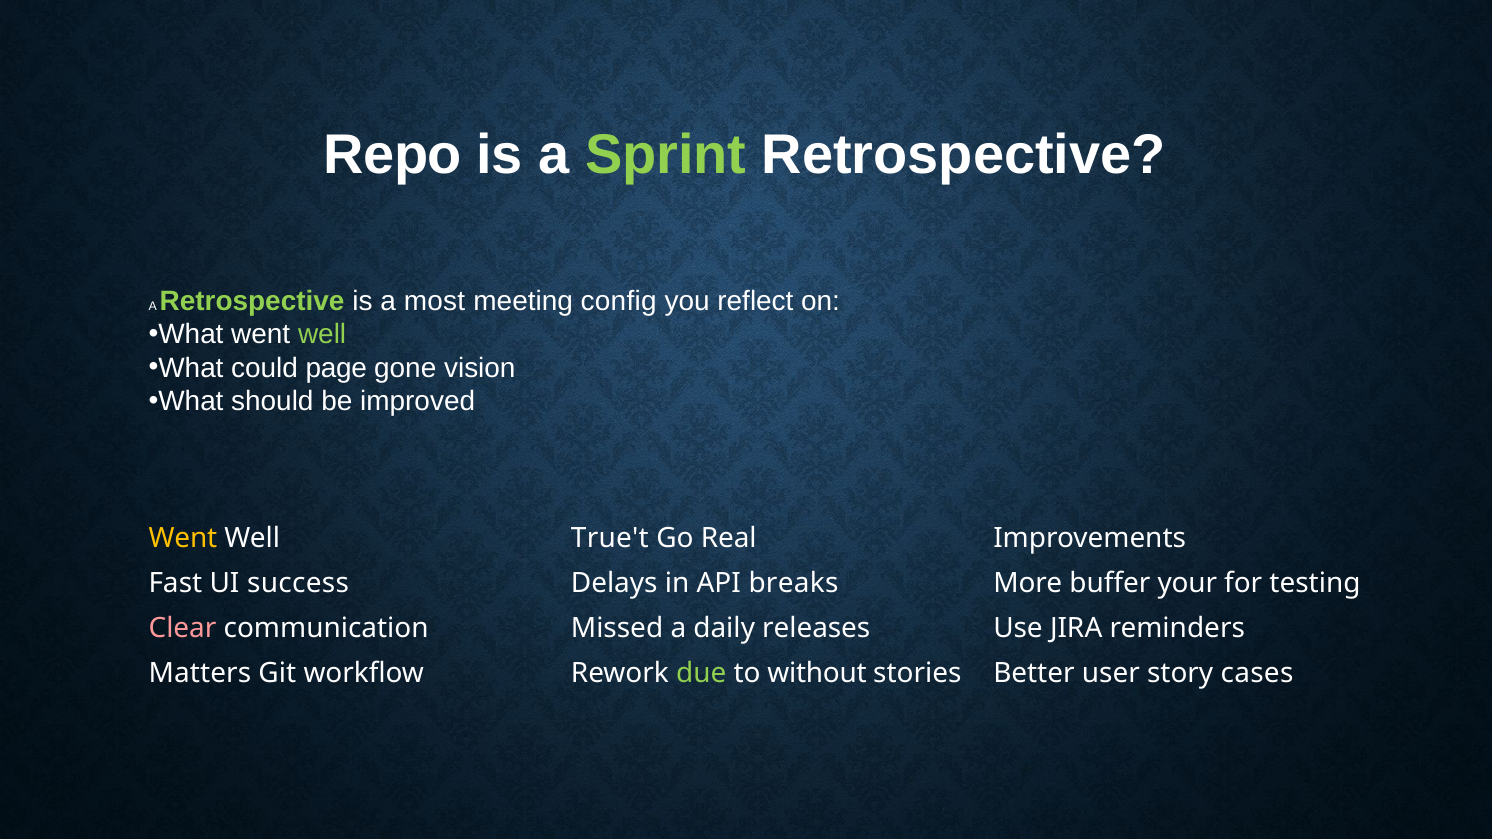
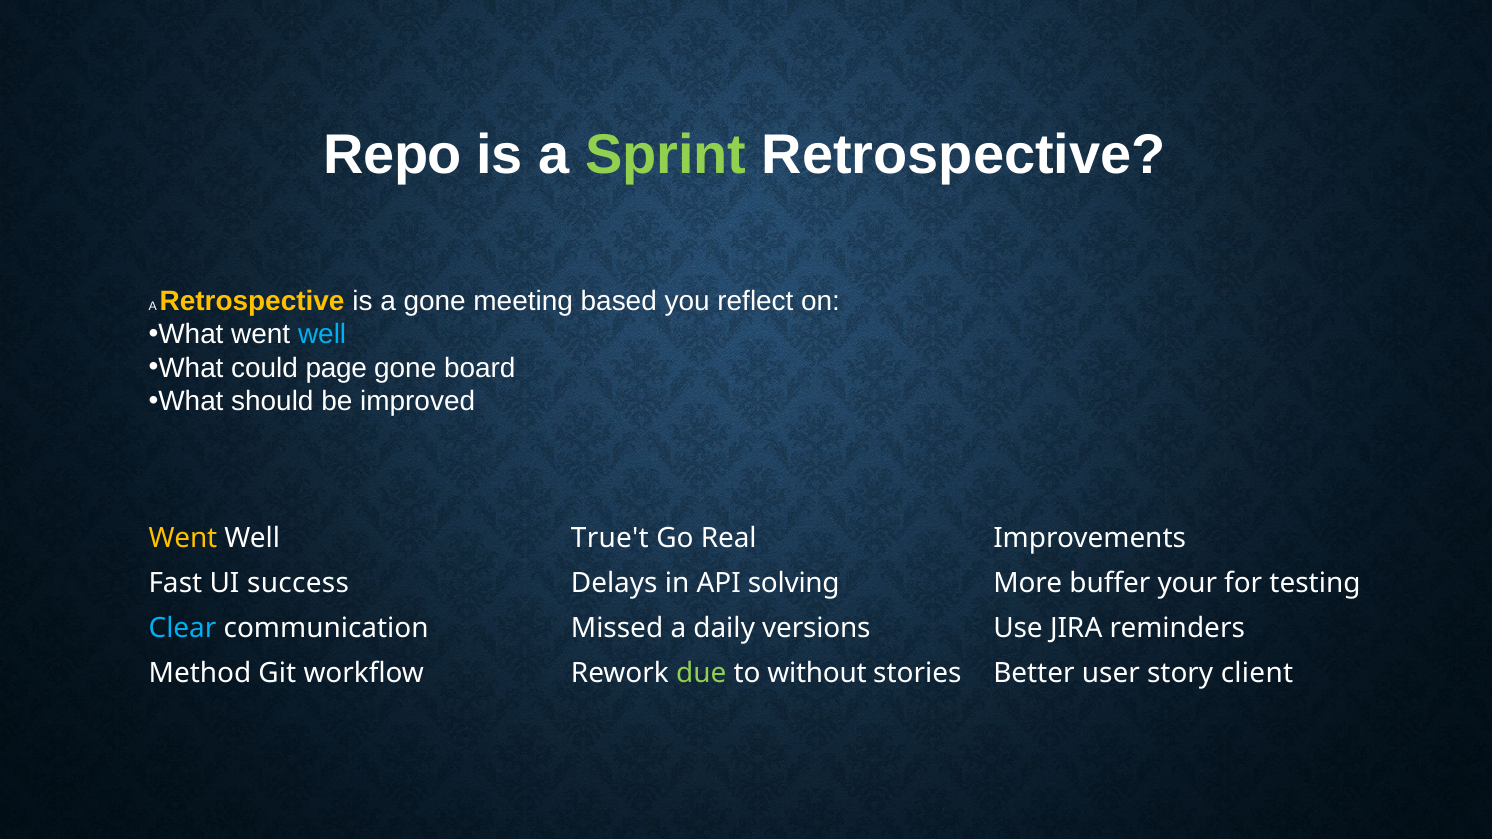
Retrospective at (252, 301) colour: light green -> yellow
a most: most -> gone
config: config -> based
well at (322, 334) colour: light green -> light blue
vision: vision -> board
breaks: breaks -> solving
Clear colour: pink -> light blue
releases: releases -> versions
Matters: Matters -> Method
cases: cases -> client
